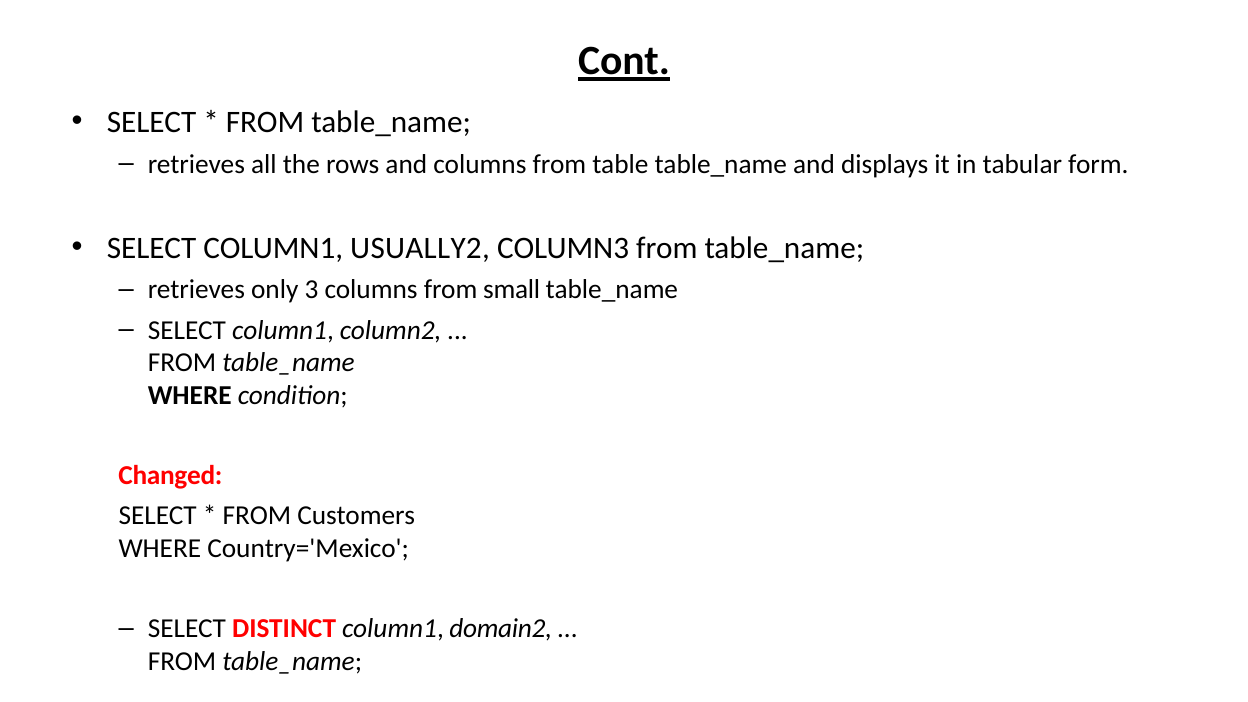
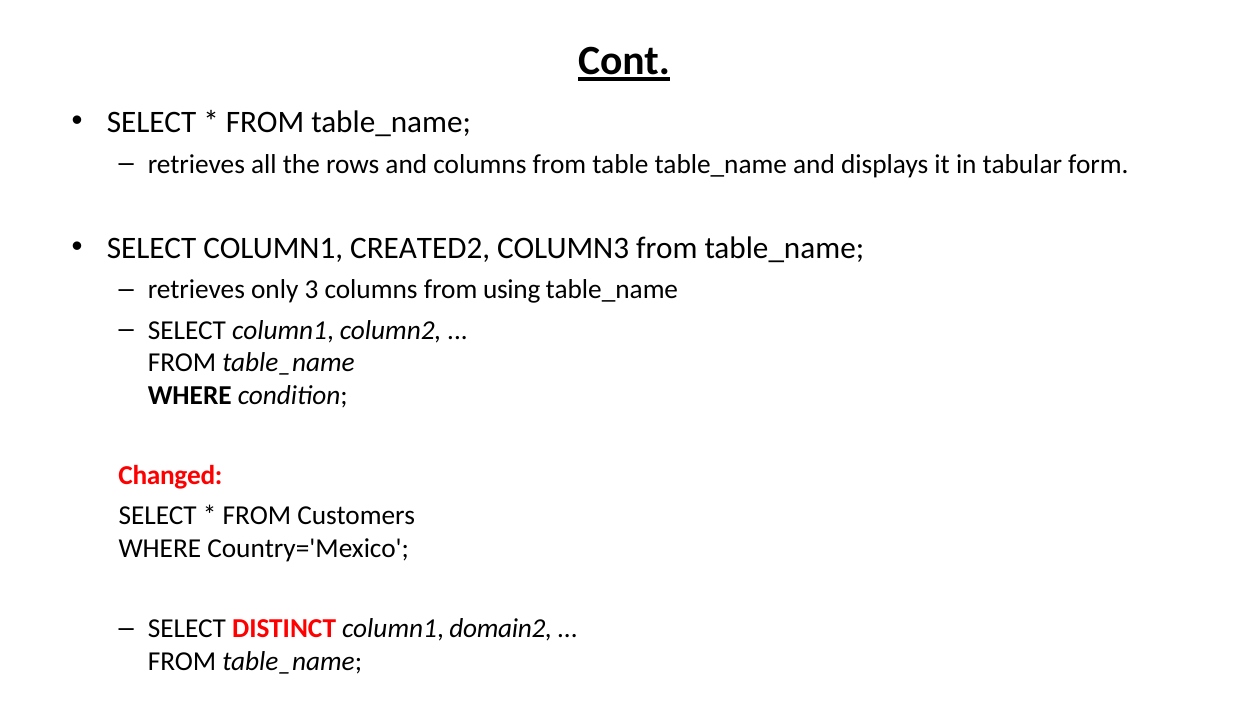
USUALLY2: USUALLY2 -> CREATED2
small: small -> using
